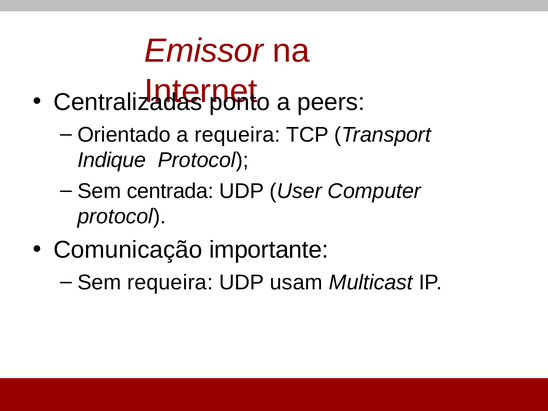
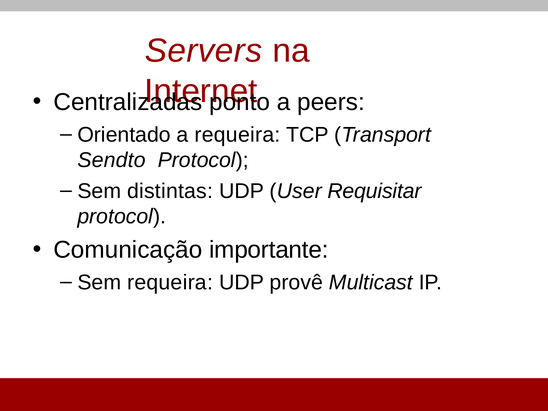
Emissor: Emissor -> Servers
Indique: Indique -> Sendto
centrada: centrada -> distintas
Computer: Computer -> Requisitar
usam: usam -> provê
